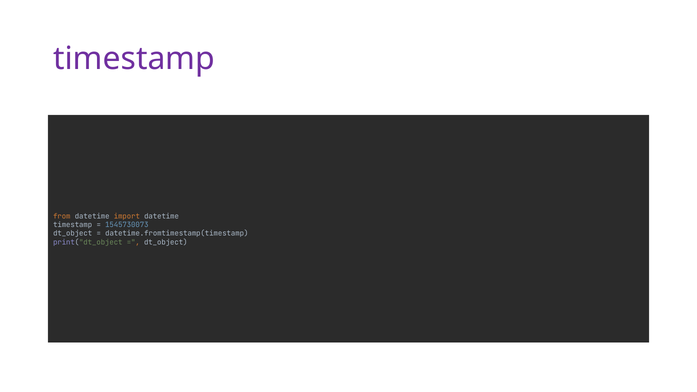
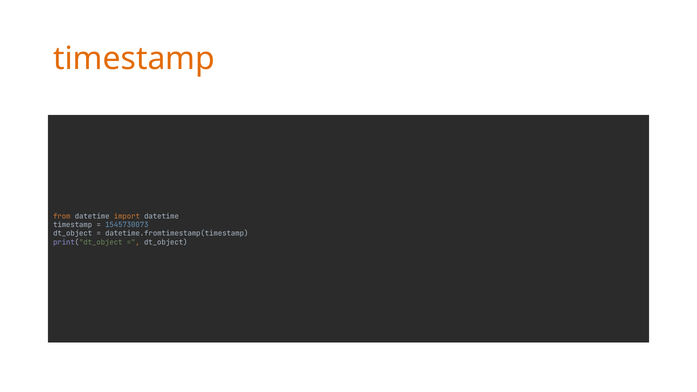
timestamp at (134, 59) colour: purple -> orange
